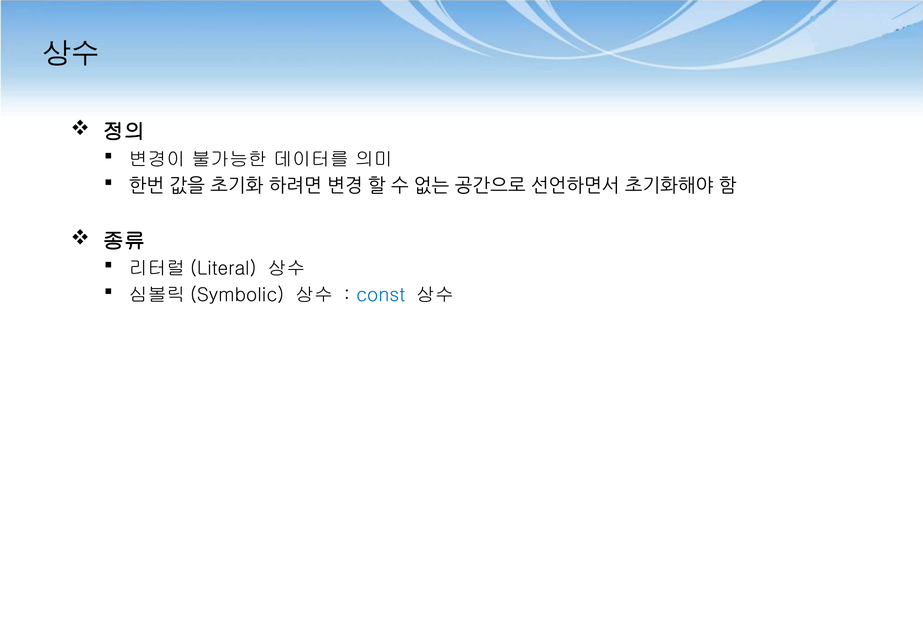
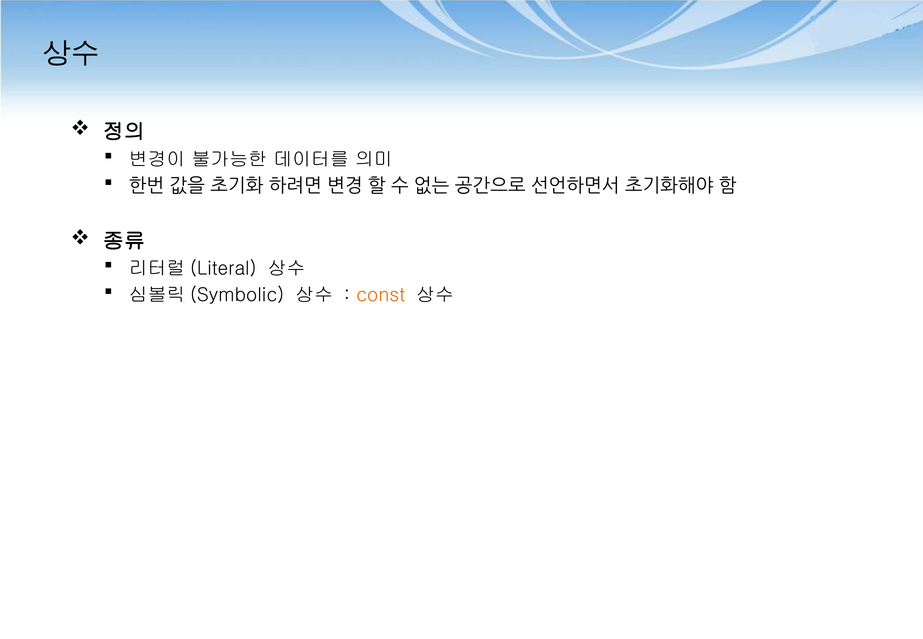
const colour: blue -> orange
